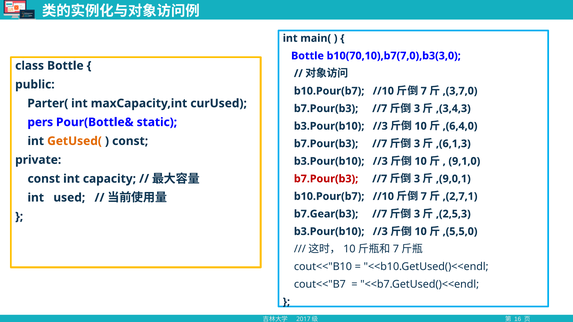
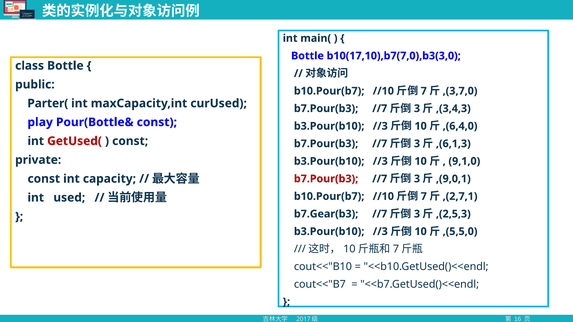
b10(70,10),b7(7,0),b3(3,0: b10(70,10),b7(7,0),b3(3,0 -> b10(17,10),b7(7,0),b3(3,0
pers: pers -> play
Pour(Bottle& static: static -> const
GetUsed( colour: orange -> red
